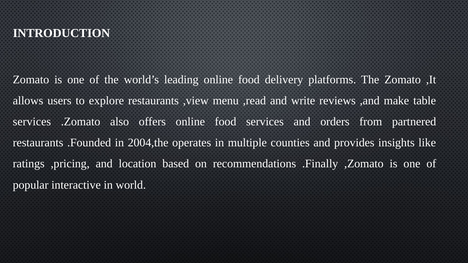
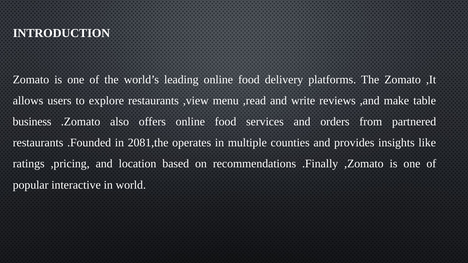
services at (32, 122): services -> business
2004,the: 2004,the -> 2081,the
